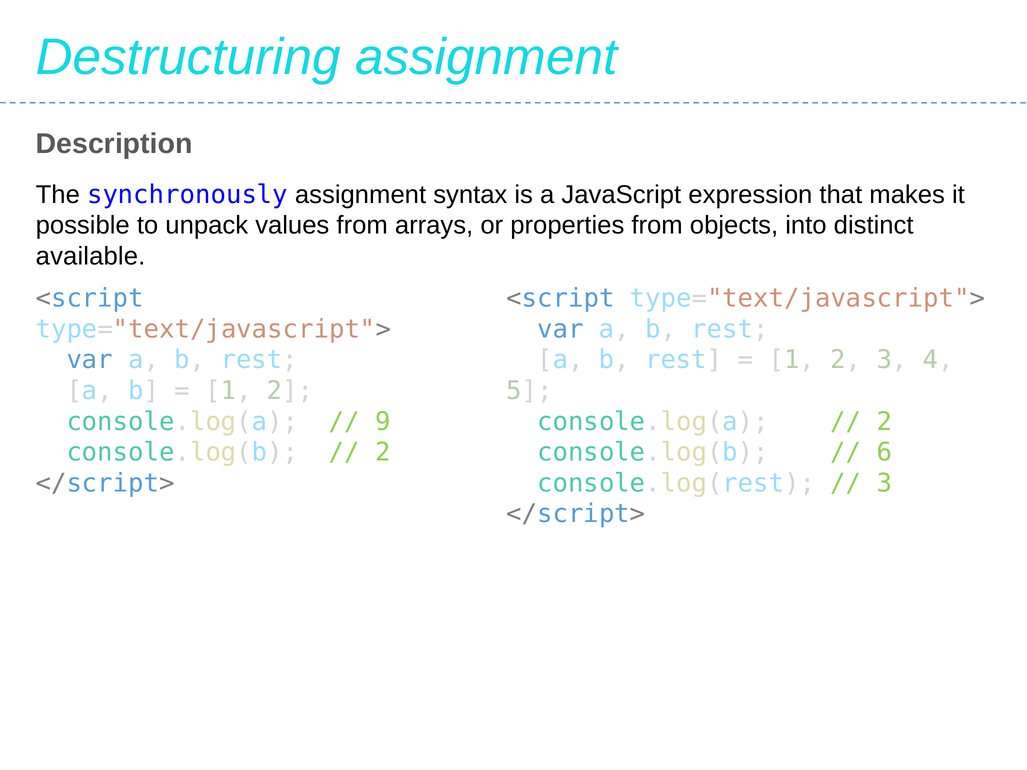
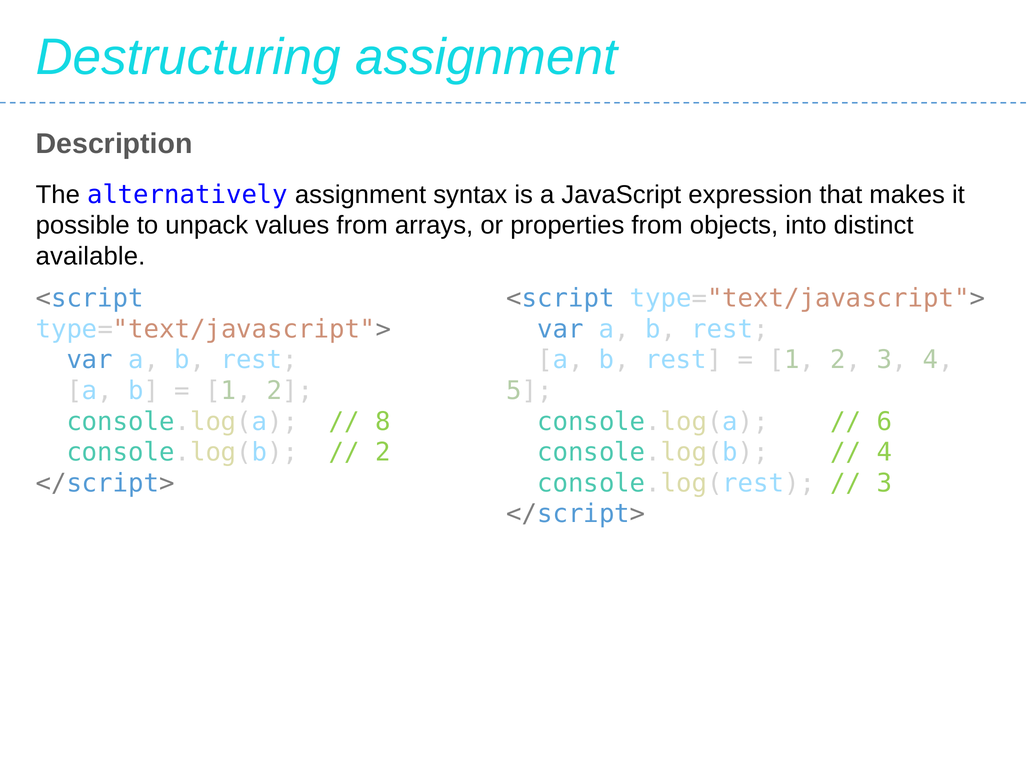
synchronously: synchronously -> alternatively
9: 9 -> 8
2 at (884, 422): 2 -> 6
6 at (884, 453): 6 -> 4
